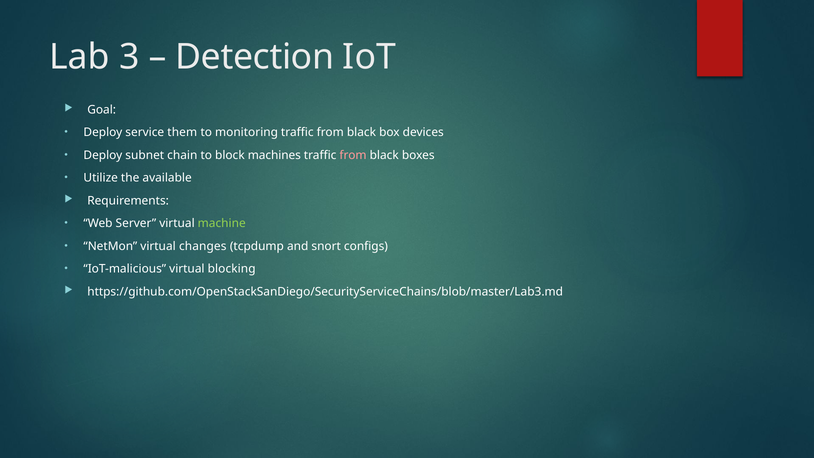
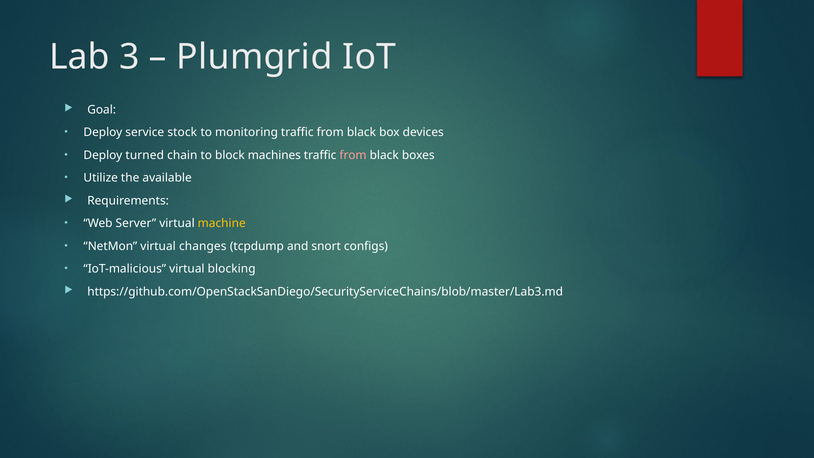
Detection: Detection -> Plumgrid
them: them -> stock
subnet: subnet -> turned
machine colour: light green -> yellow
